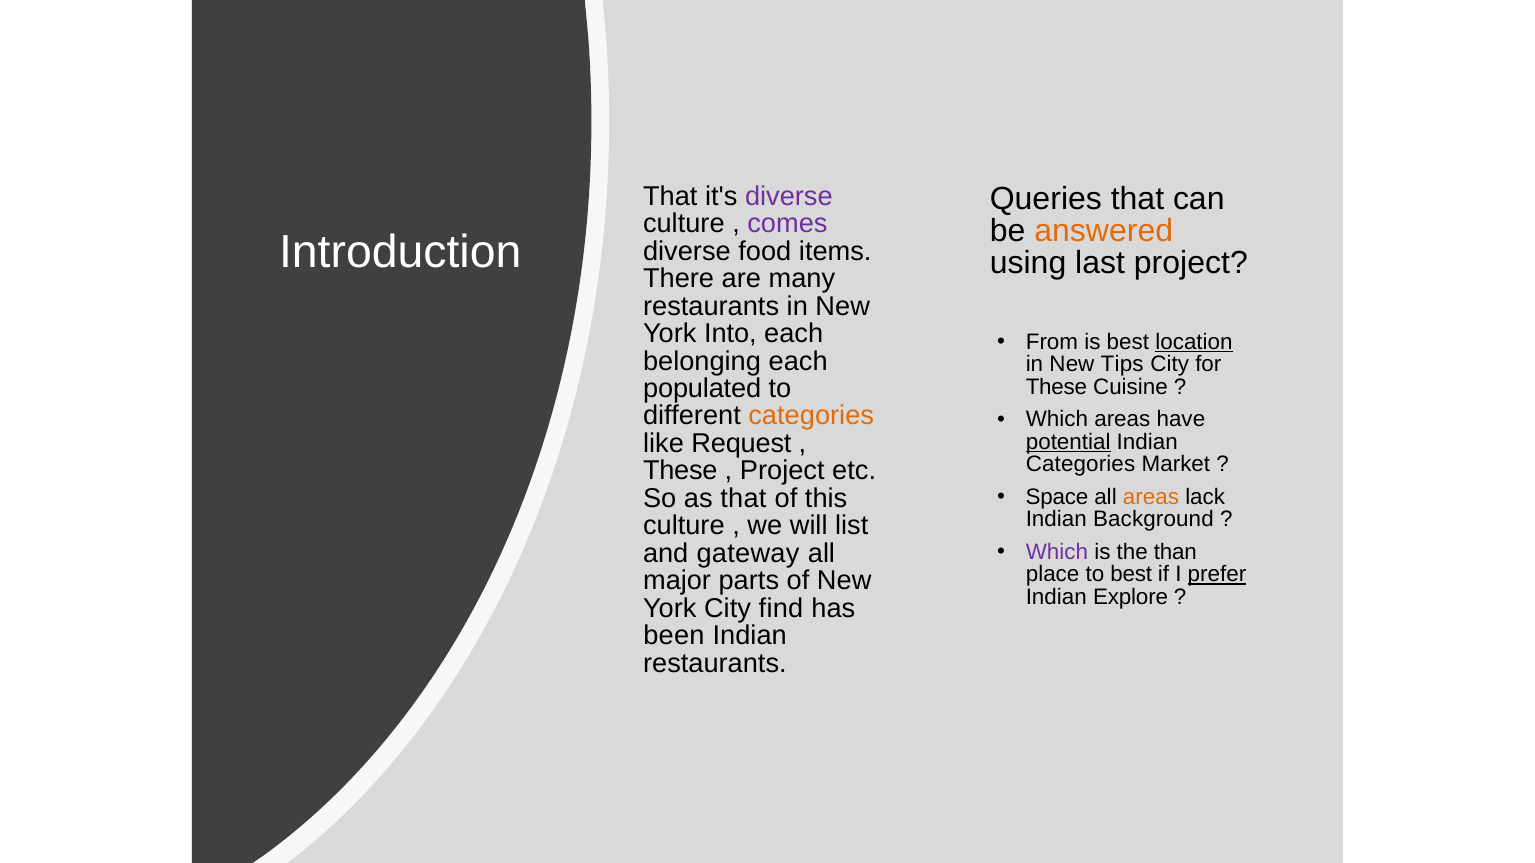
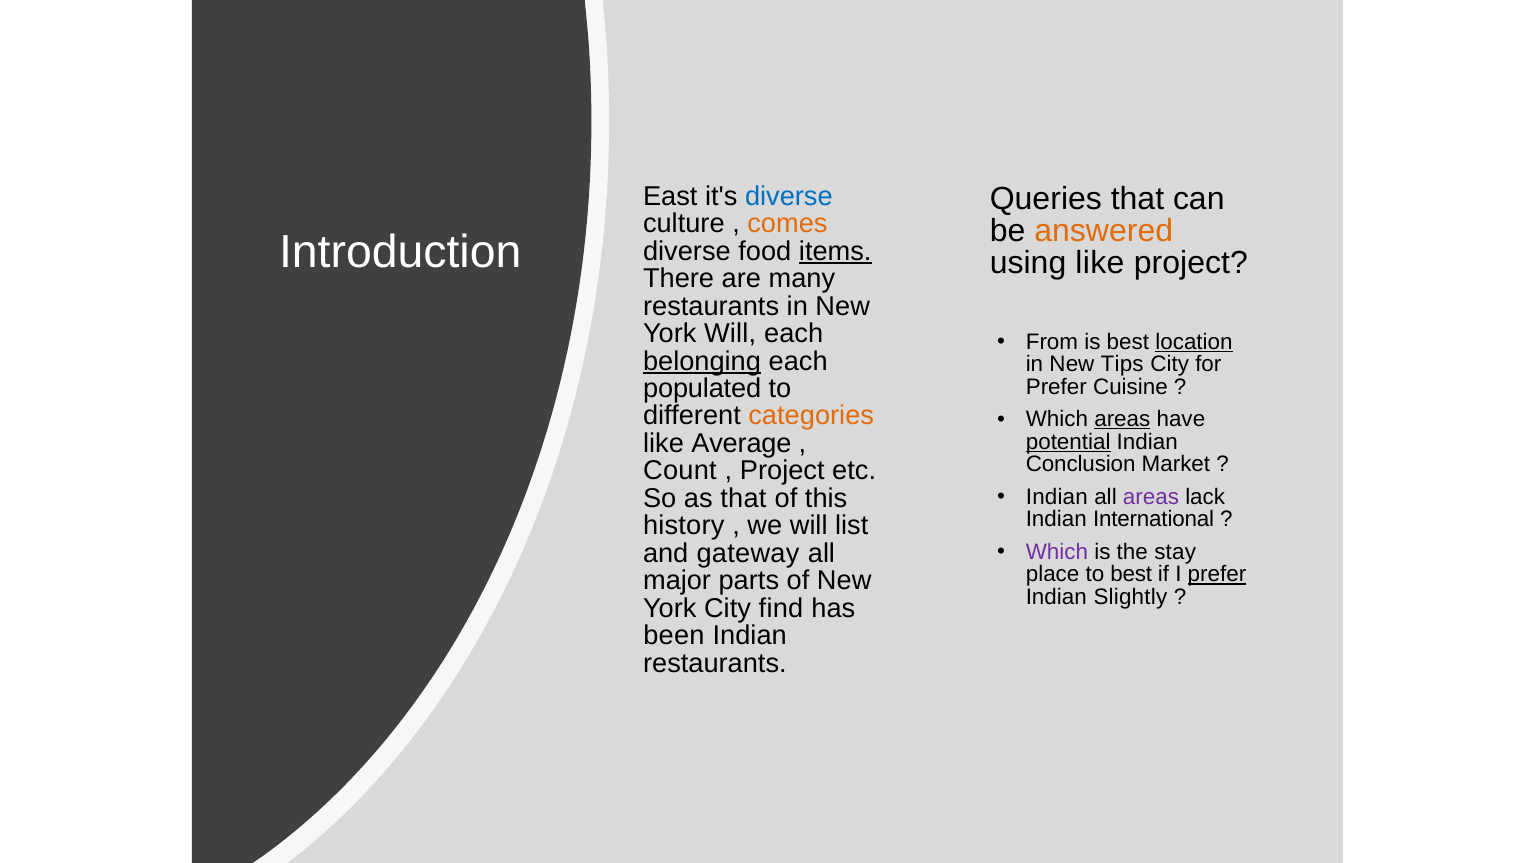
That at (670, 196): That -> East
diverse at (789, 196) colour: purple -> blue
comes colour: purple -> orange
items underline: none -> present
using last: last -> like
York Into: Into -> Will
belonging underline: none -> present
These at (1056, 387): These -> Prefer
areas at (1122, 419) underline: none -> present
Request: Request -> Average
Categories at (1081, 465): Categories -> Conclusion
These at (680, 471): These -> Count
Space at (1057, 497): Space -> Indian
areas at (1151, 497) colour: orange -> purple
Background: Background -> International
culture at (684, 526): culture -> history
than: than -> stay
Explore: Explore -> Slightly
